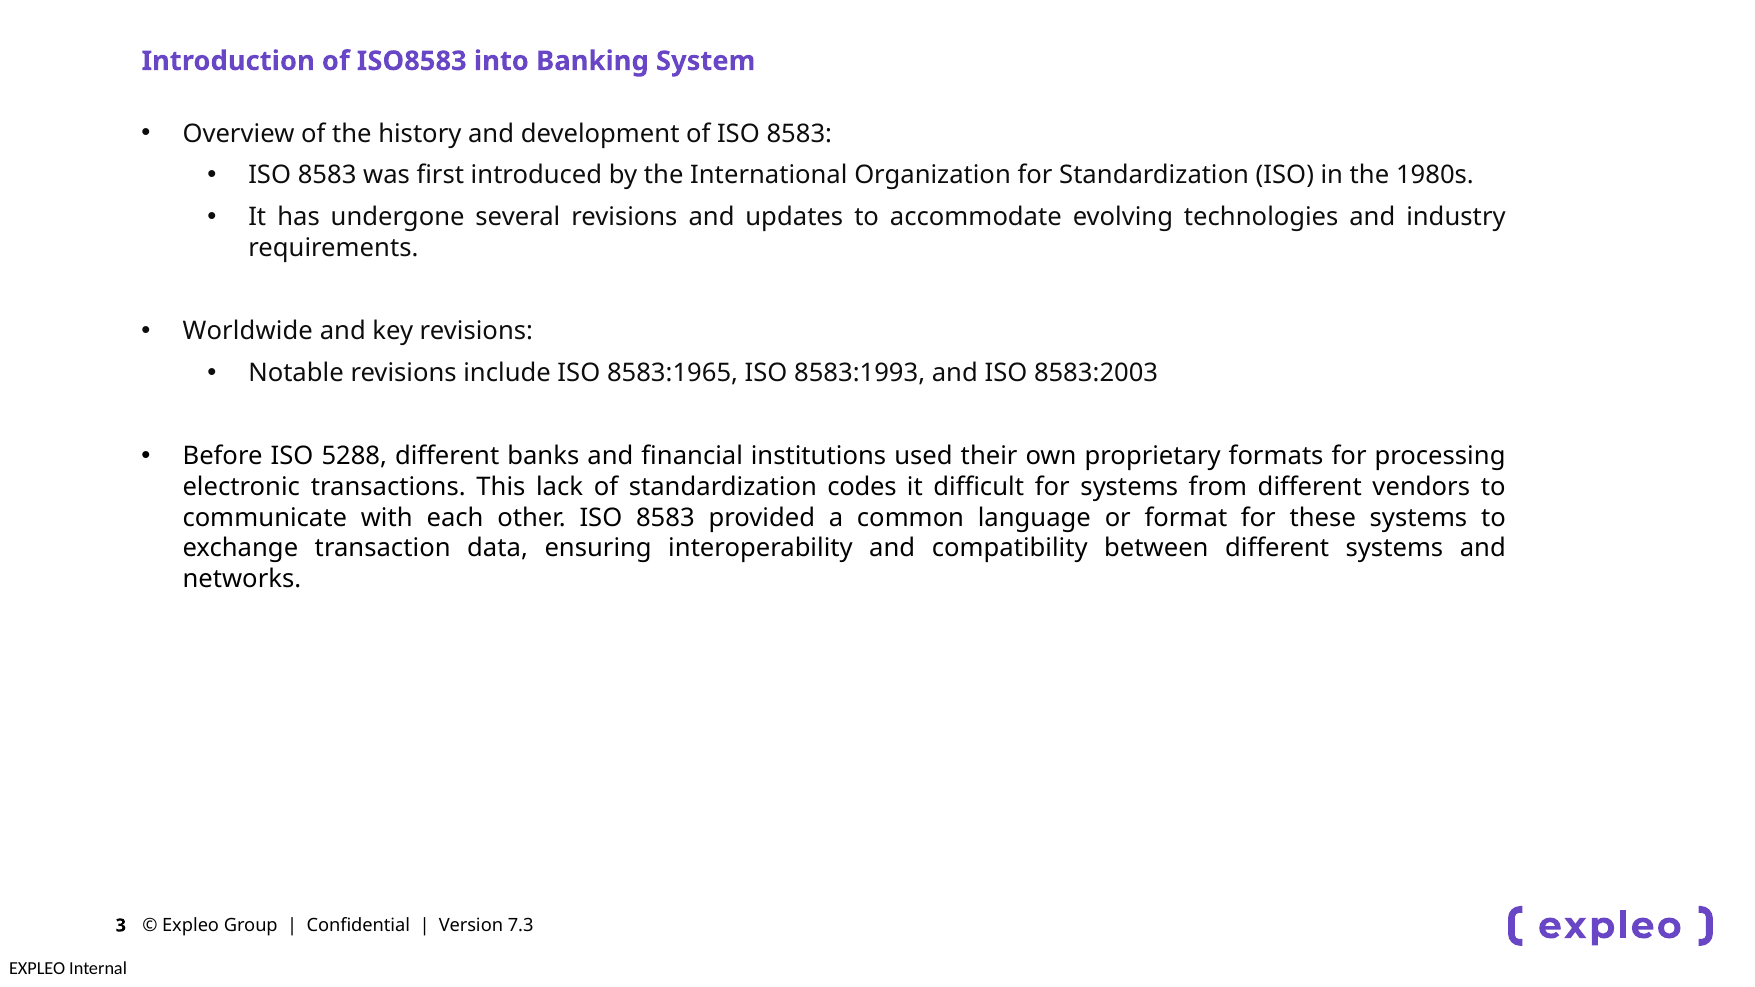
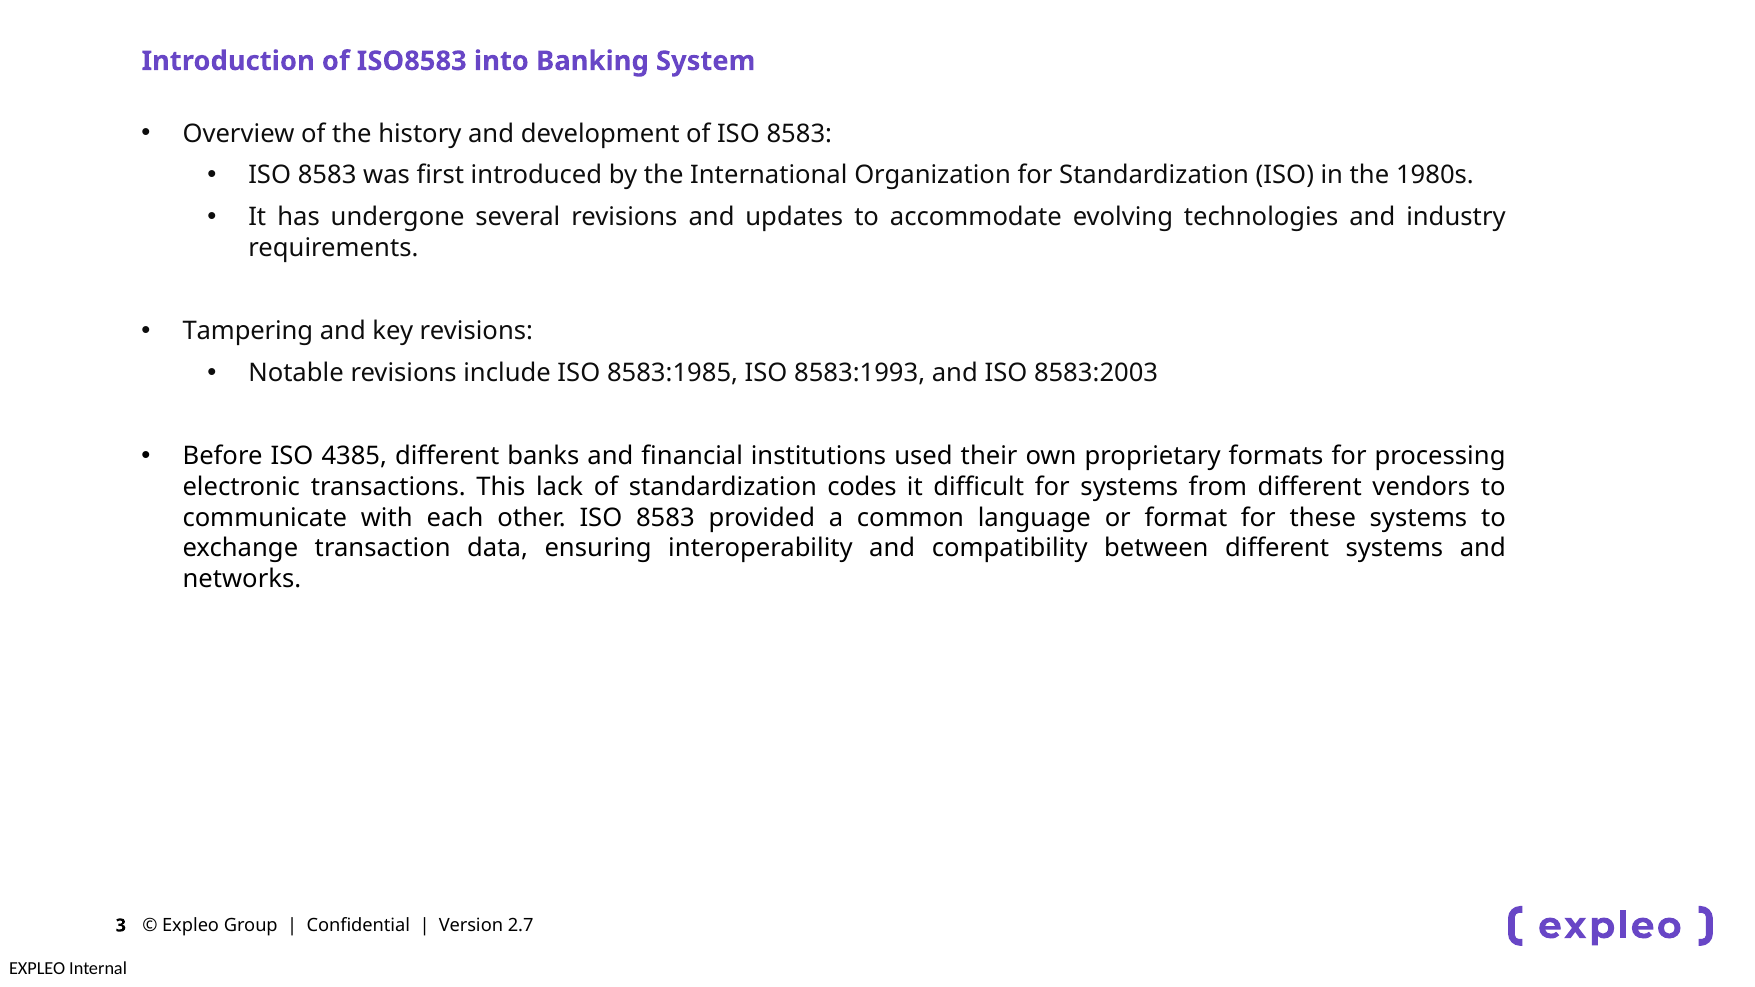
Worldwide: Worldwide -> Tampering
8583:1965: 8583:1965 -> 8583:1985
5288: 5288 -> 4385
7.3: 7.3 -> 2.7
